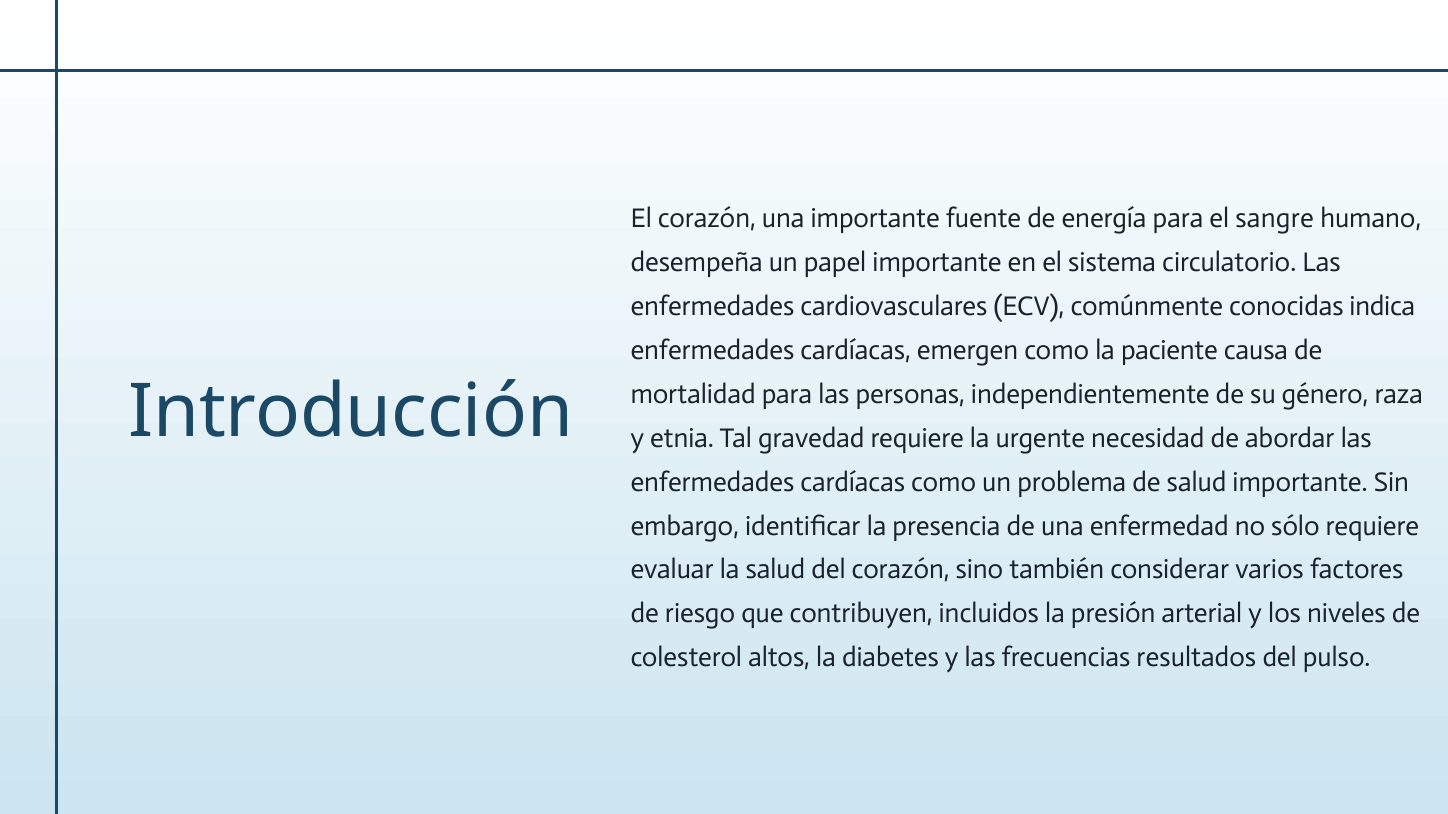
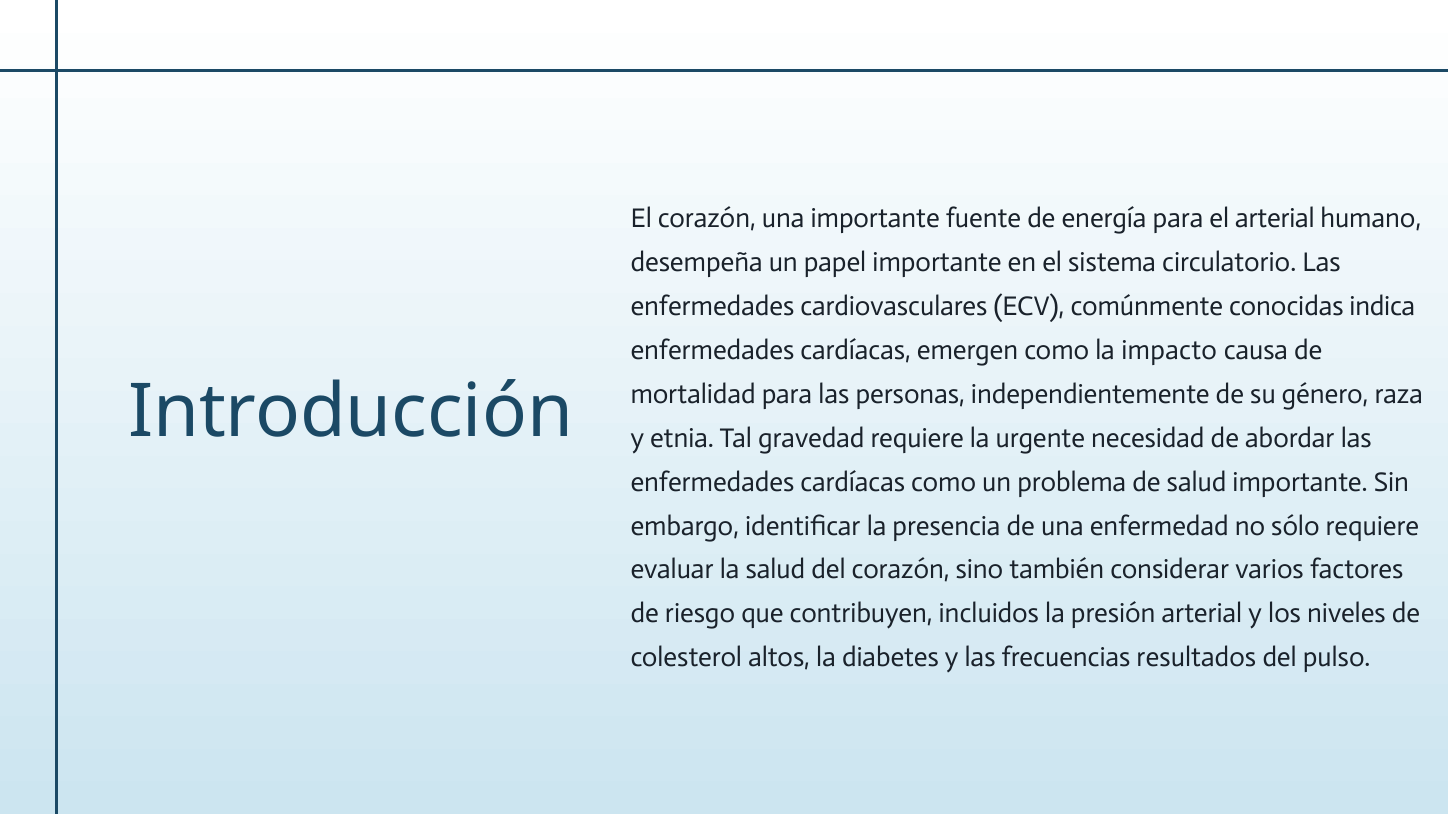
el sangre: sangre -> arterial
paciente: paciente -> impacto
